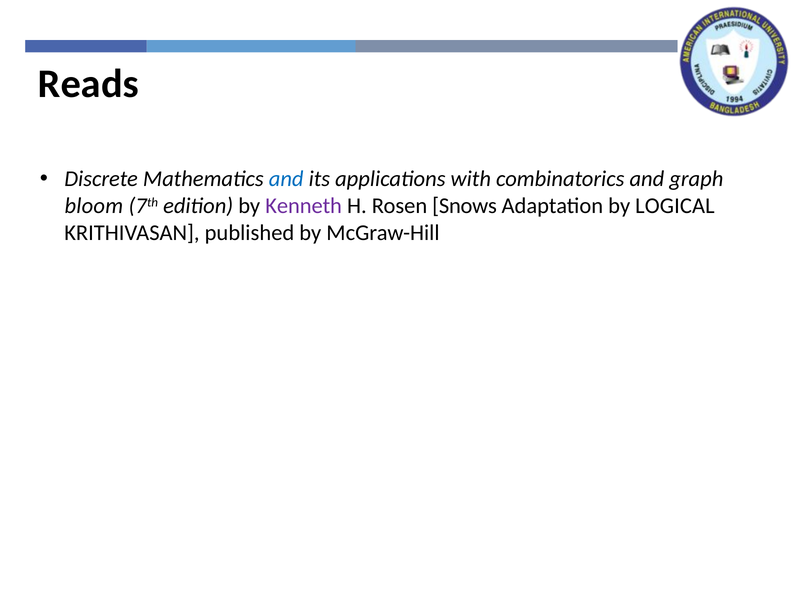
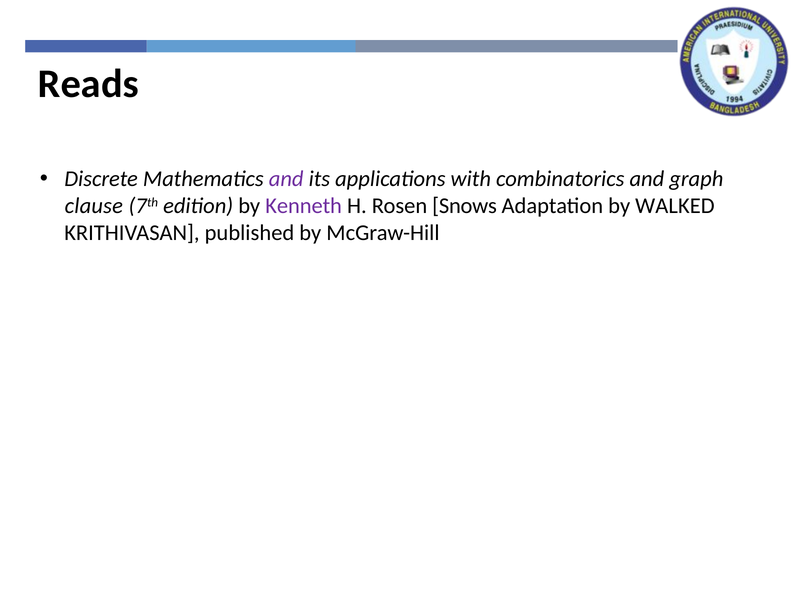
and at (286, 179) colour: blue -> purple
bloom: bloom -> clause
LOGICAL: LOGICAL -> WALKED
